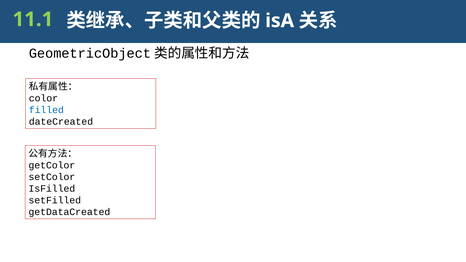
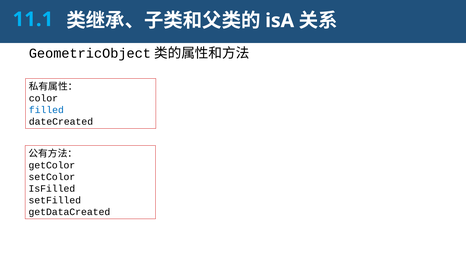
11.1 colour: light green -> light blue
